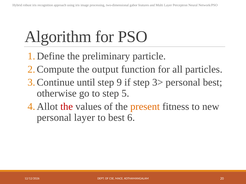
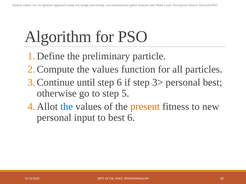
output at (105, 69): output -> values
step 9: 9 -> 6
the at (67, 107) colour: red -> blue
personal layer: layer -> input
